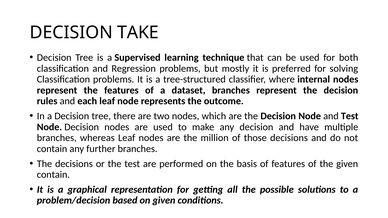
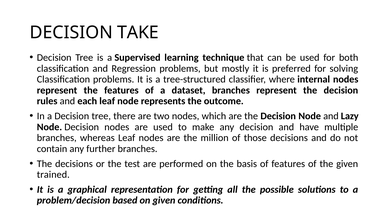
and Test: Test -> Lazy
contain at (53, 175): contain -> trained
